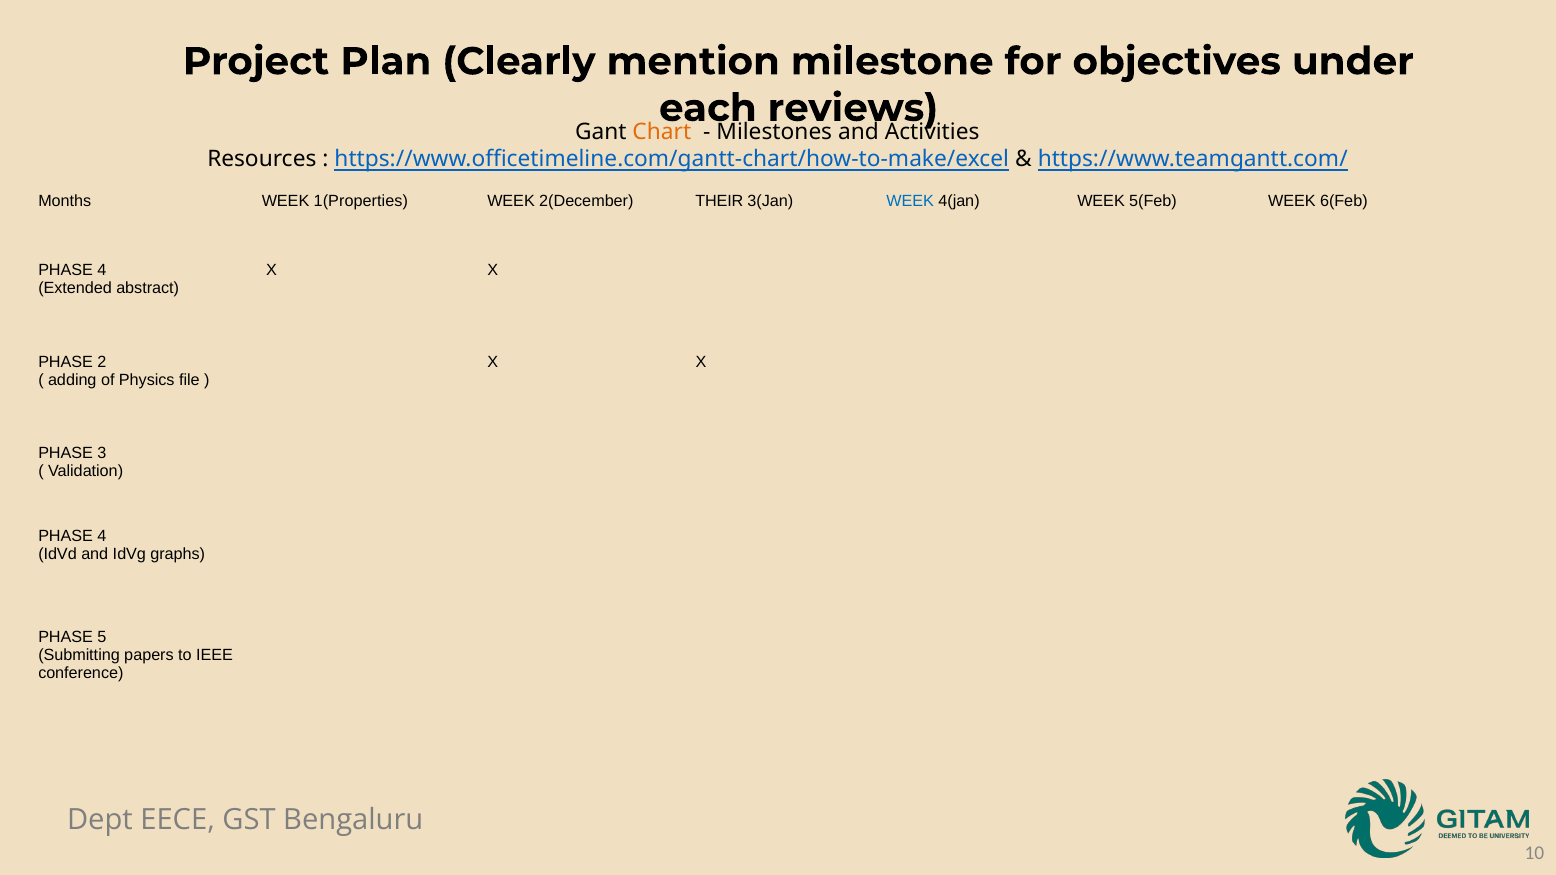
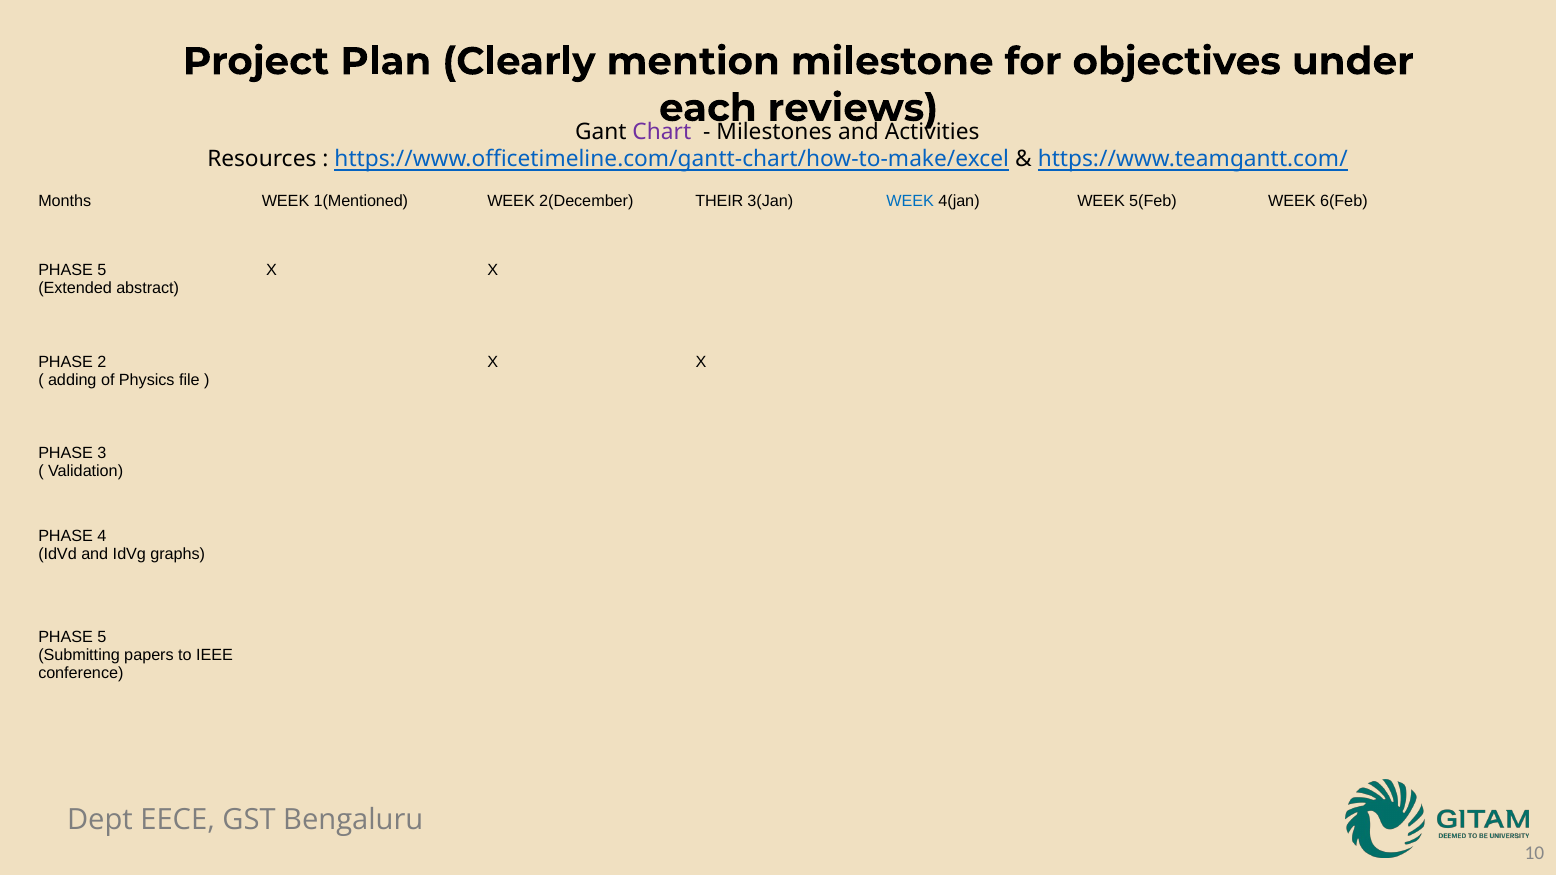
Chart colour: orange -> purple
1(Properties: 1(Properties -> 1(Mentioned
4 at (102, 270): 4 -> 5
